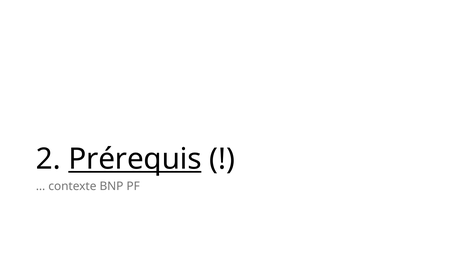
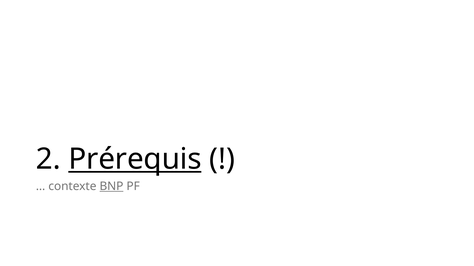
BNP underline: none -> present
